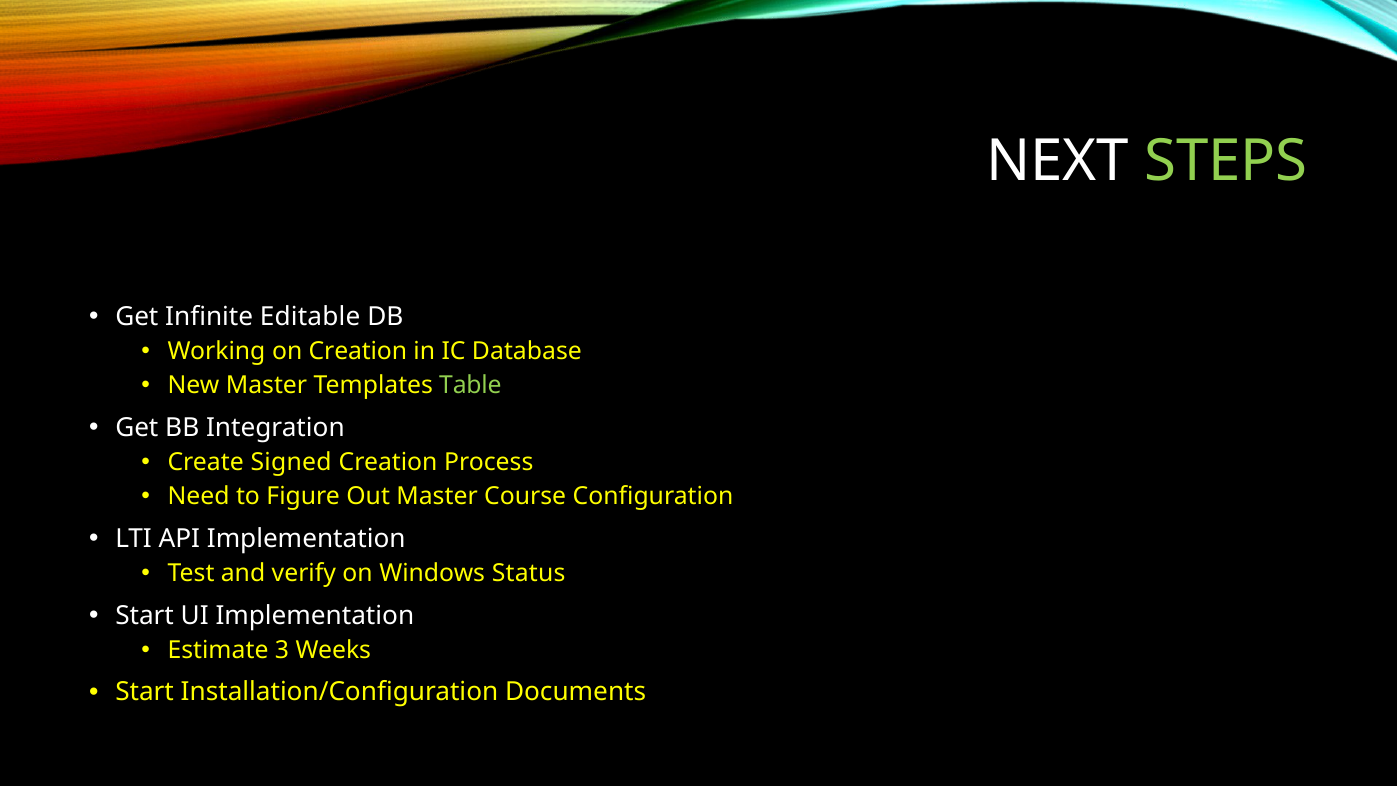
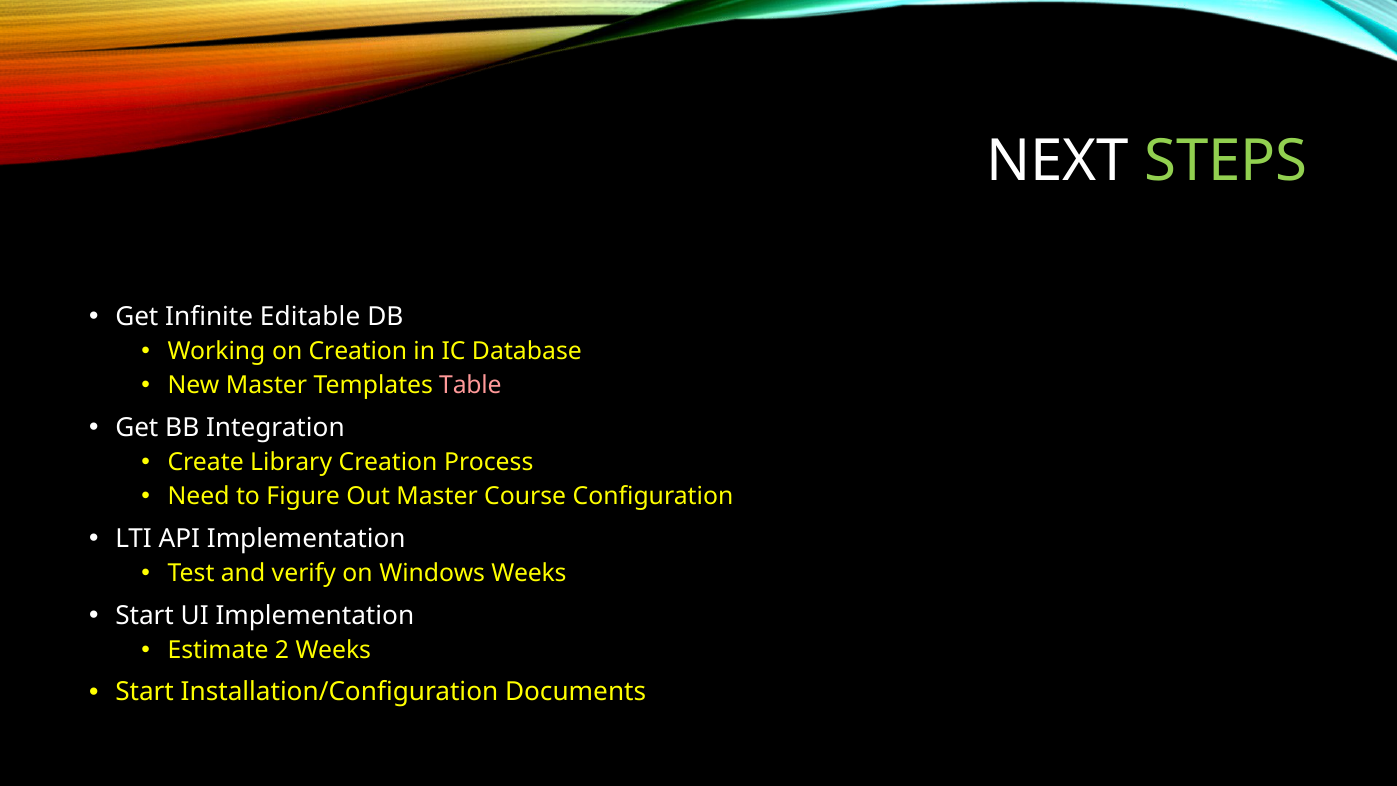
Table colour: light green -> pink
Signed: Signed -> Library
Windows Status: Status -> Weeks
3: 3 -> 2
